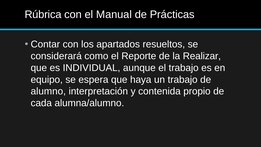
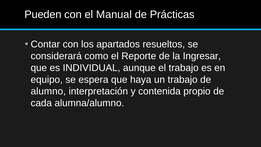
Rúbrica: Rúbrica -> Pueden
Realizar: Realizar -> Ingresar
